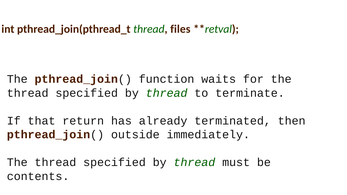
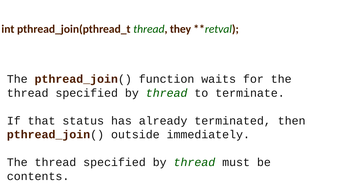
files: files -> they
return: return -> status
